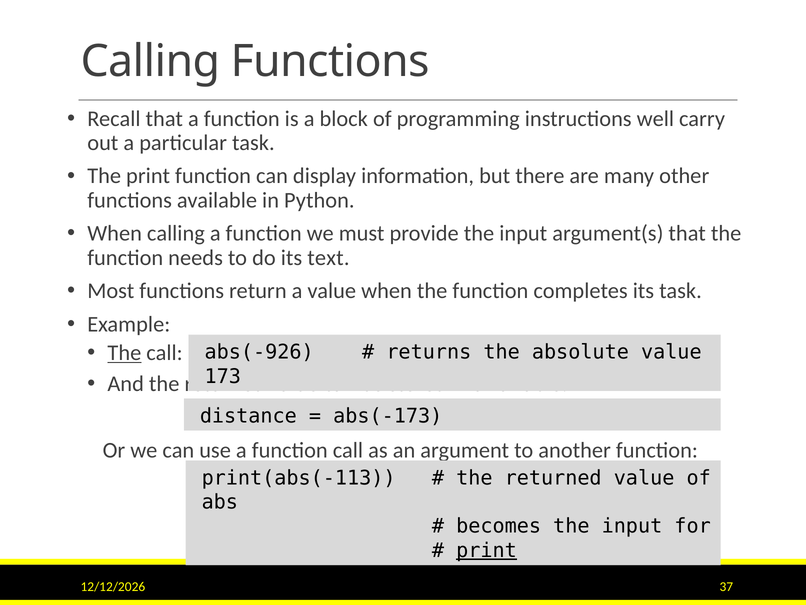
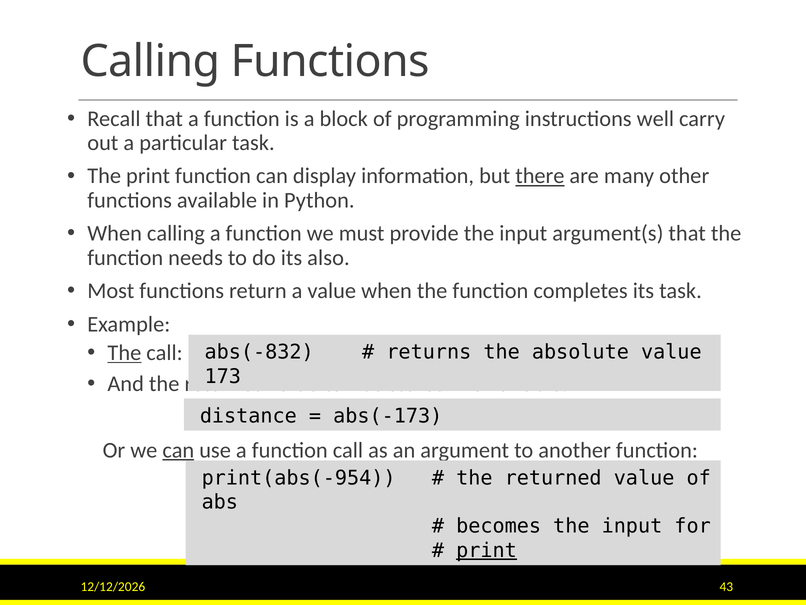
there underline: none -> present
text: text -> also
abs(-926: abs(-926 -> abs(-832
can at (178, 450) underline: none -> present
print(abs(-113: print(abs(-113 -> print(abs(-954
37: 37 -> 43
